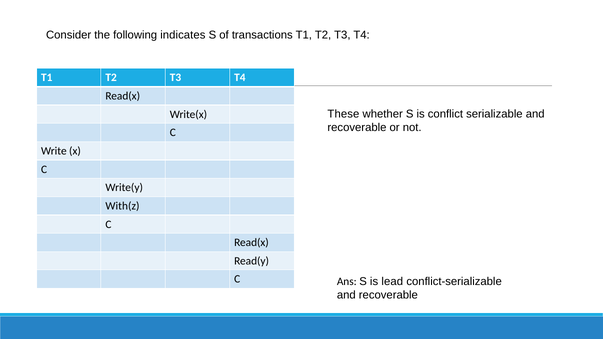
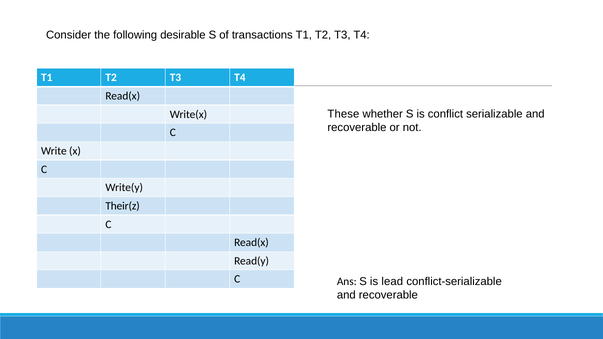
indicates: indicates -> desirable
With(z: With(z -> Their(z
